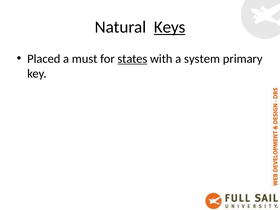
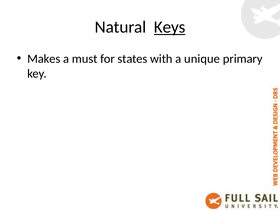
Placed: Placed -> Makes
states underline: present -> none
system: system -> unique
